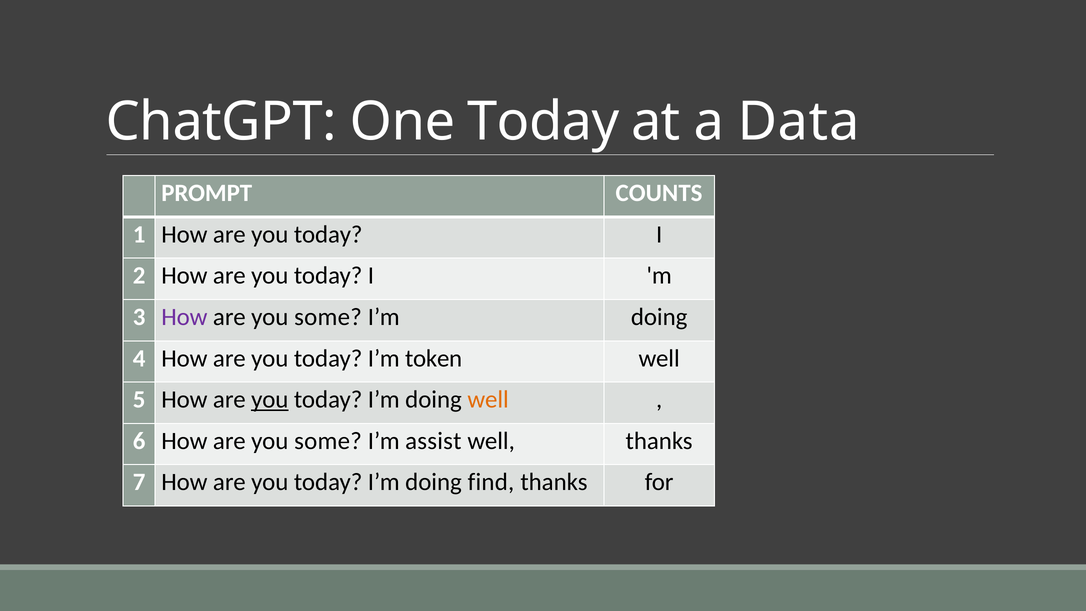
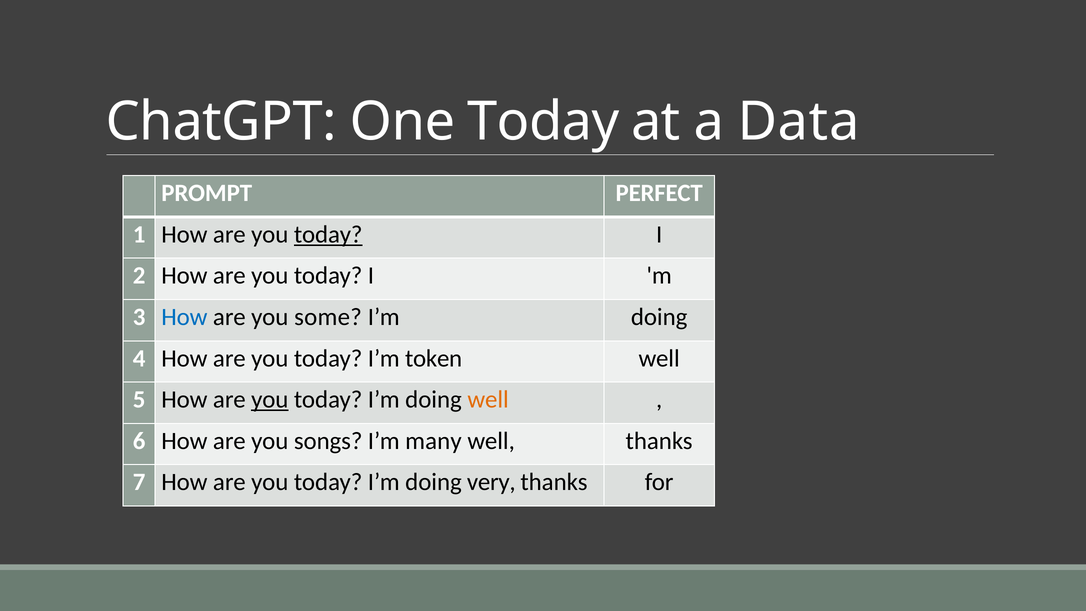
COUNTS: COUNTS -> PERFECT
today at (328, 234) underline: none -> present
How at (184, 317) colour: purple -> blue
some at (328, 441): some -> songs
assist: assist -> many
find: find -> very
